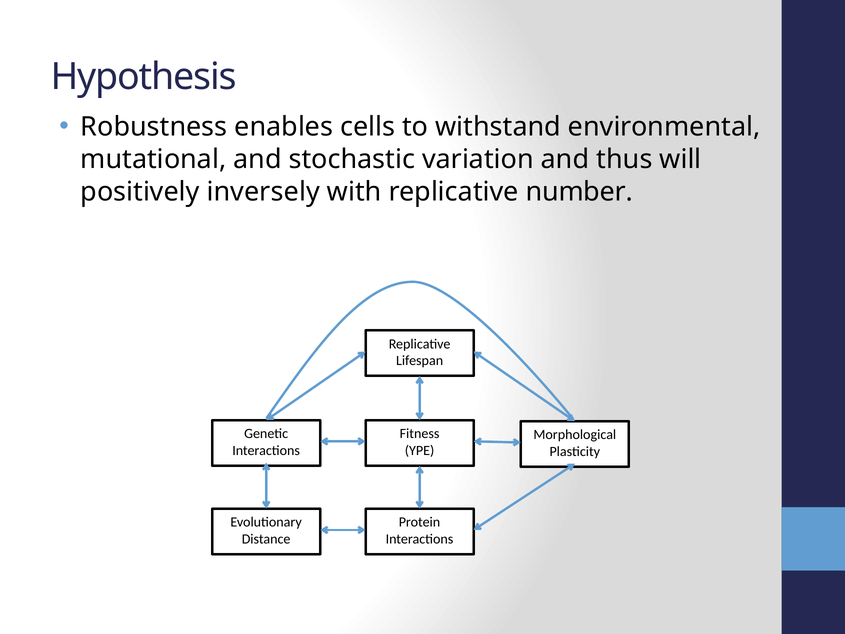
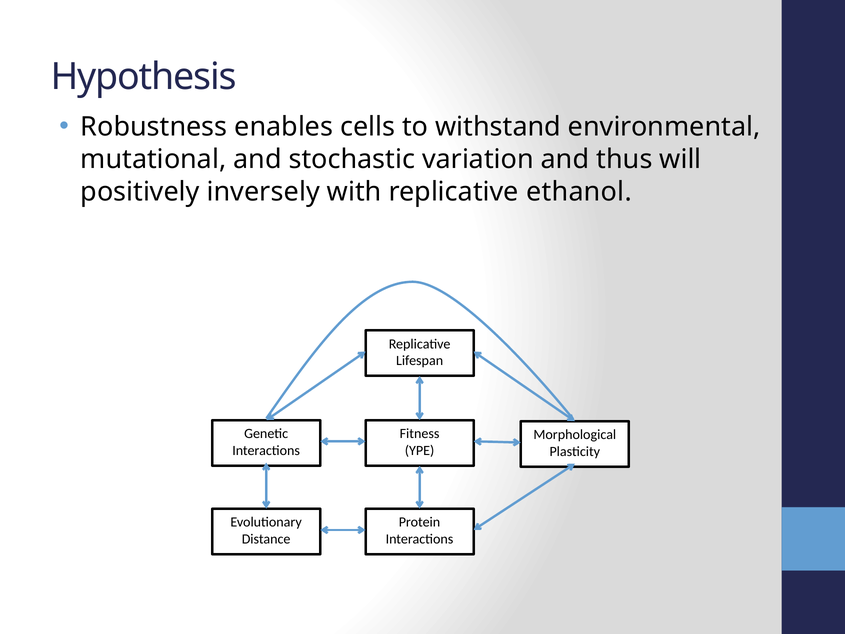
number: number -> ethanol
